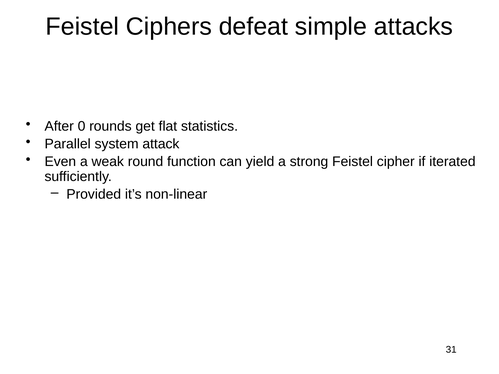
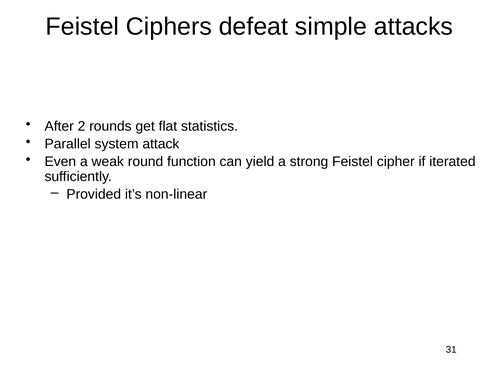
0: 0 -> 2
